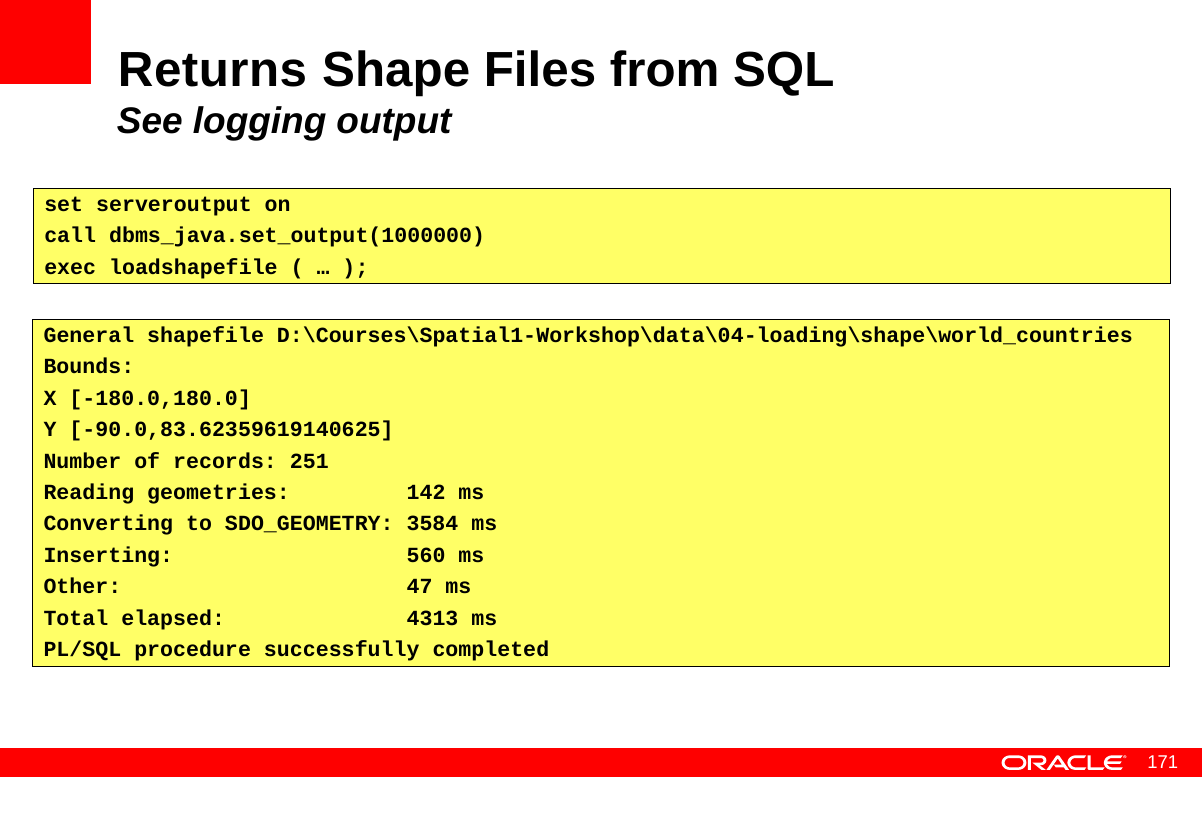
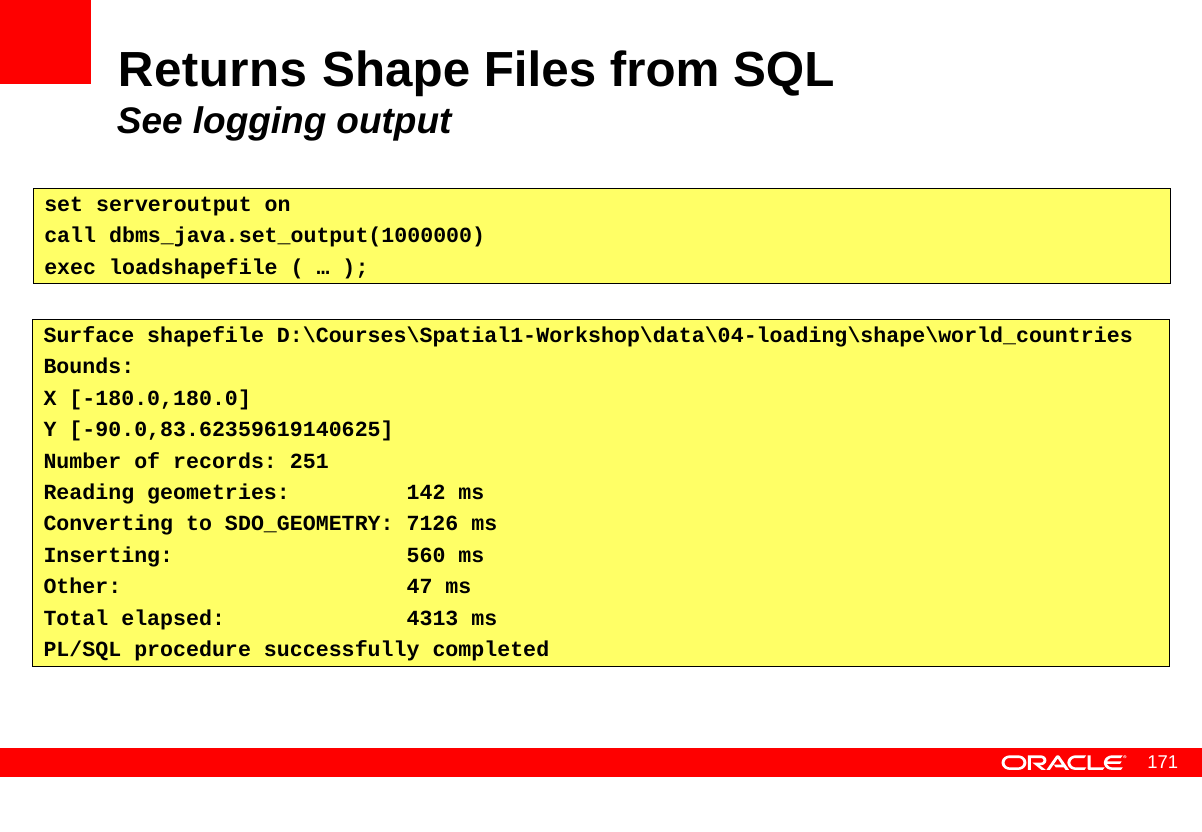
General: General -> Surface
3584: 3584 -> 7126
